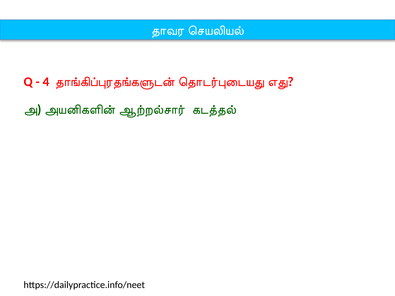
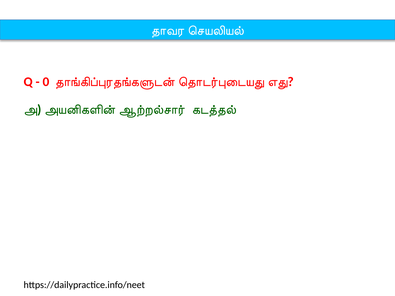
4: 4 -> 0
